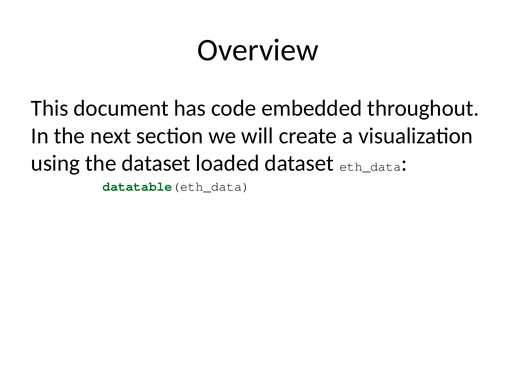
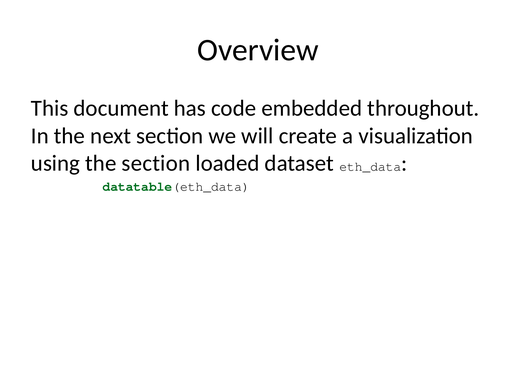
the dataset: dataset -> section
